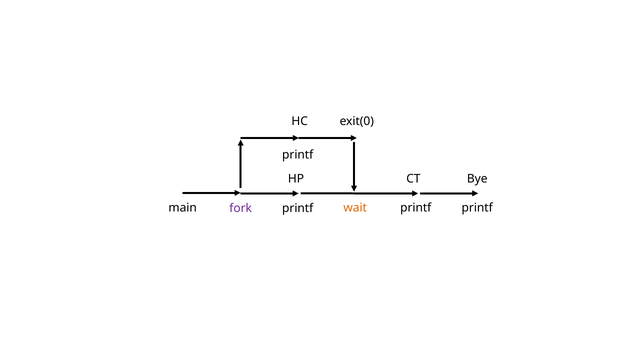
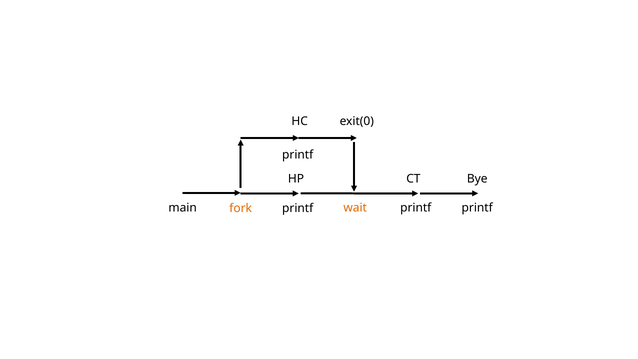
fork colour: purple -> orange
